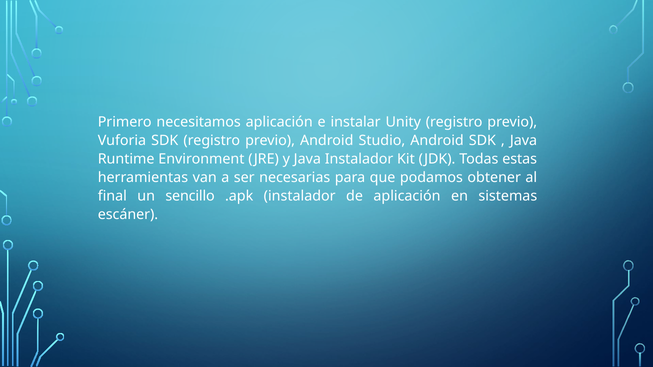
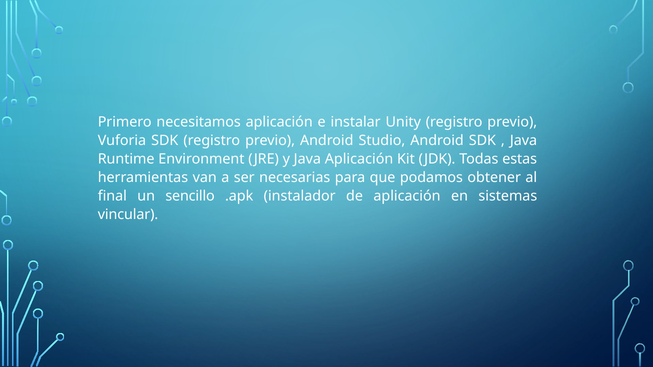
Java Instalador: Instalador -> Aplicación
escáner: escáner -> vincular
